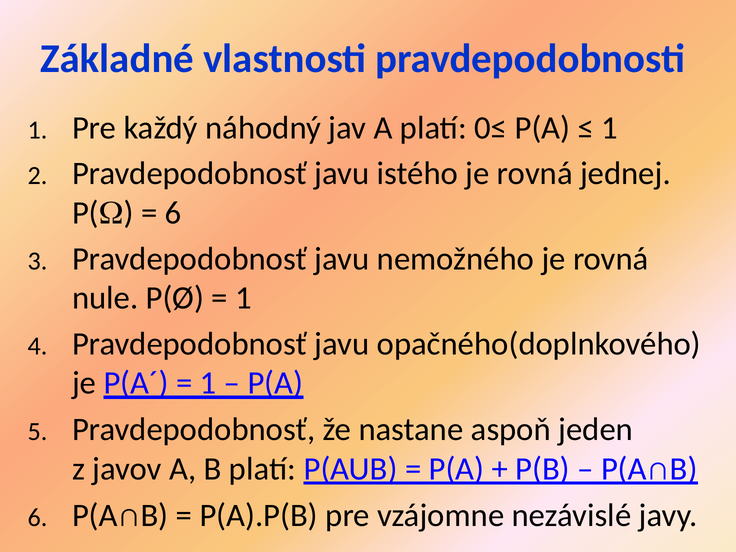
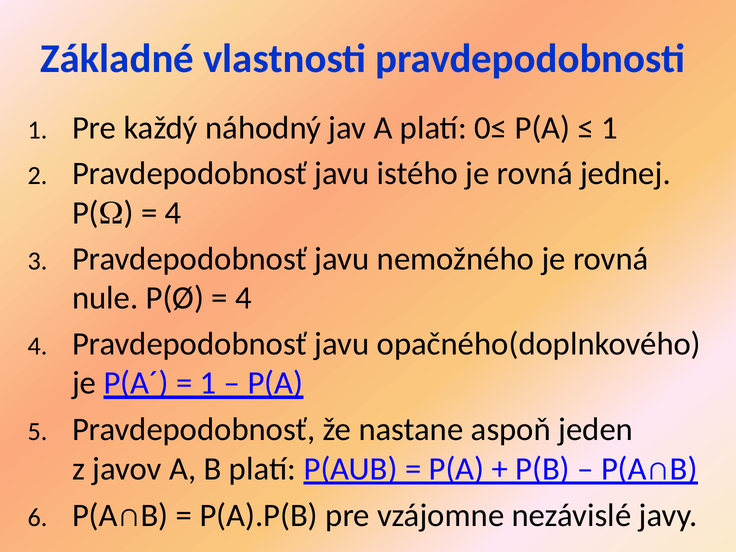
6 at (173, 213): 6 -> 4
1 at (243, 298): 1 -> 4
